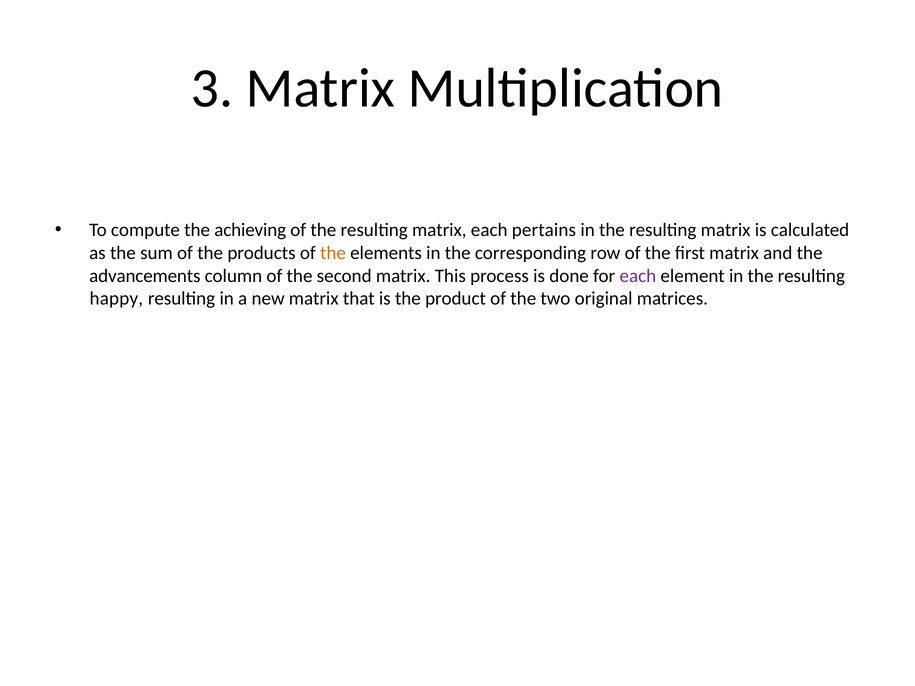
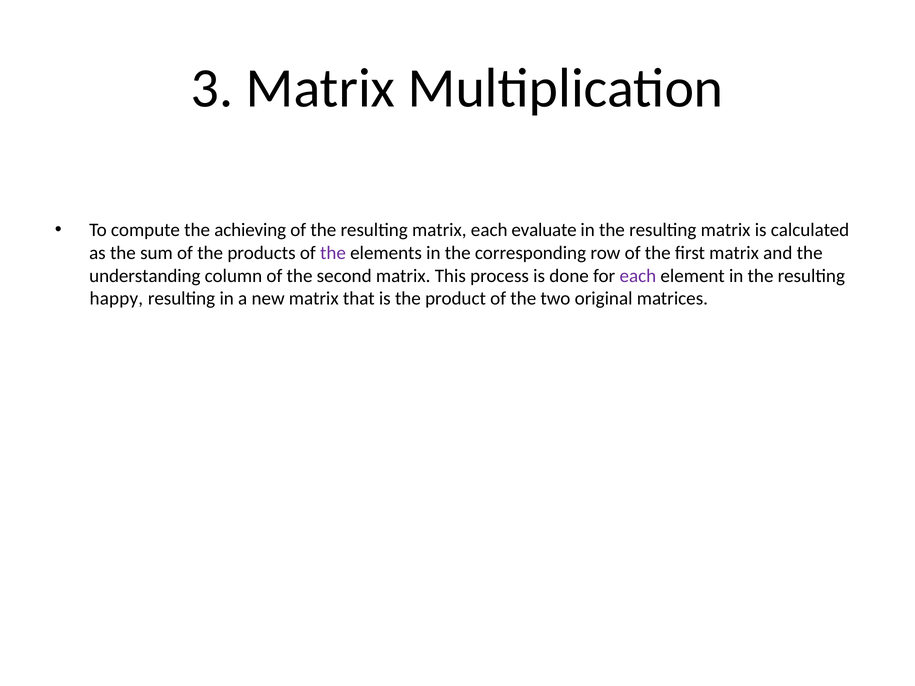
pertains: pertains -> evaluate
the at (333, 253) colour: orange -> purple
advancements: advancements -> understanding
